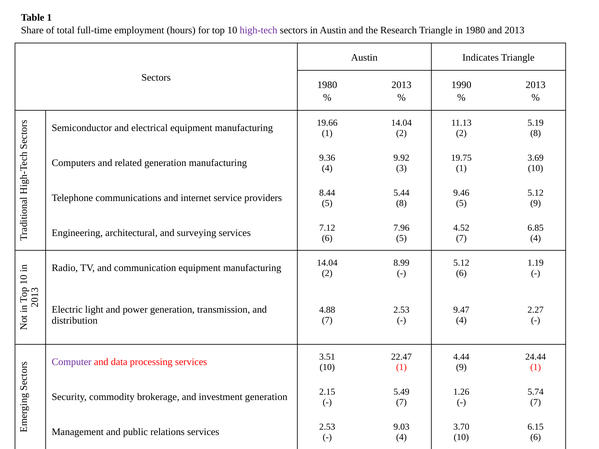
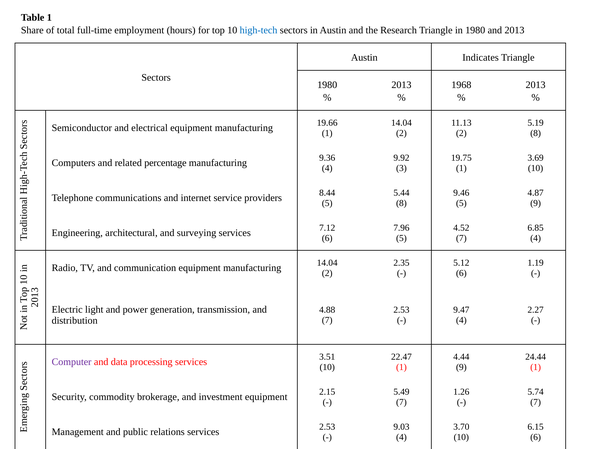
high-tech at (259, 30) colour: purple -> blue
1990: 1990 -> 1968
related generation: generation -> percentage
5.12 at (536, 193): 5.12 -> 4.87
8.99: 8.99 -> 2.35
investment generation: generation -> equipment
